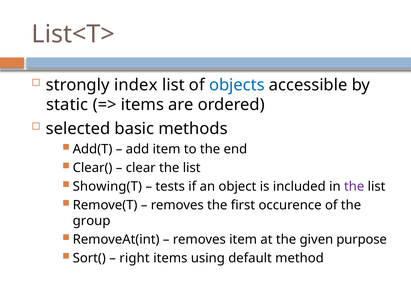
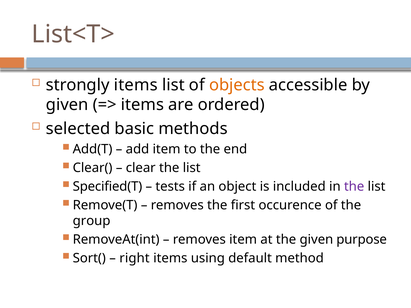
strongly index: index -> items
objects colour: blue -> orange
static at (67, 105): static -> given
Showing(T: Showing(T -> Specified(T
